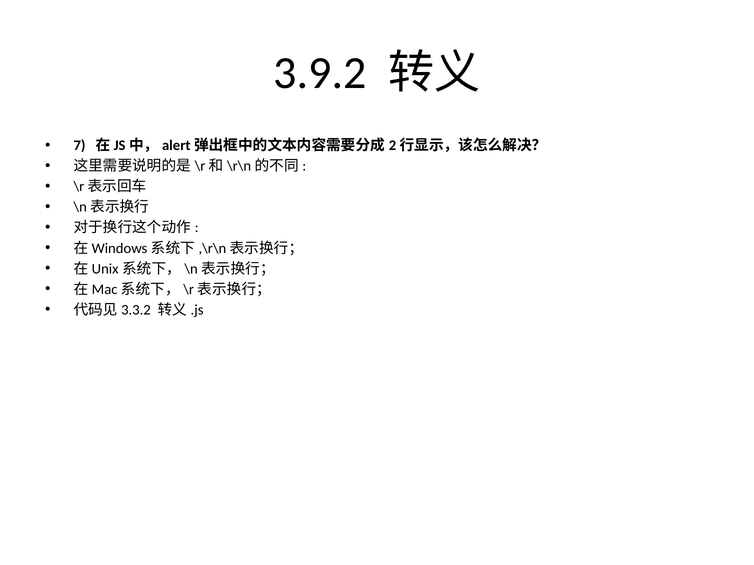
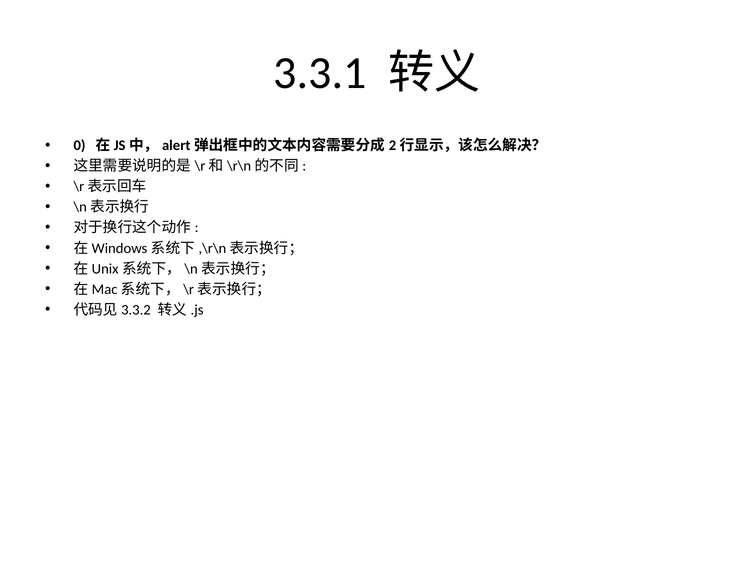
3.9.2: 3.9.2 -> 3.3.1
7: 7 -> 0
